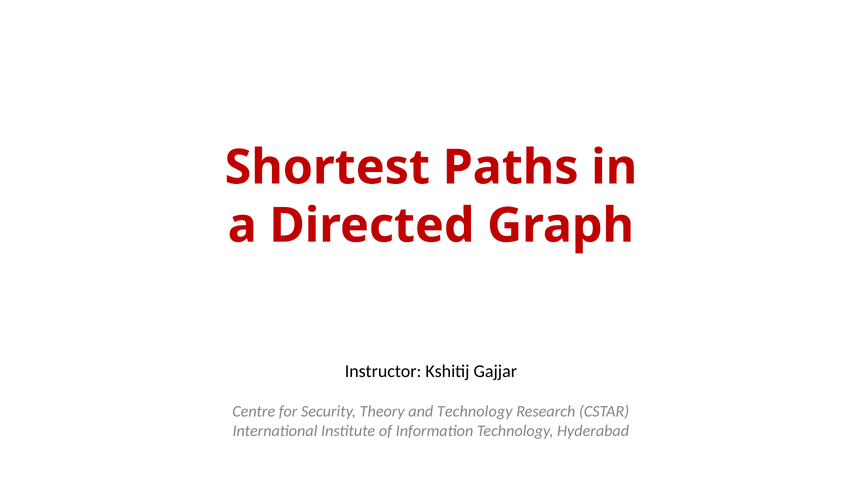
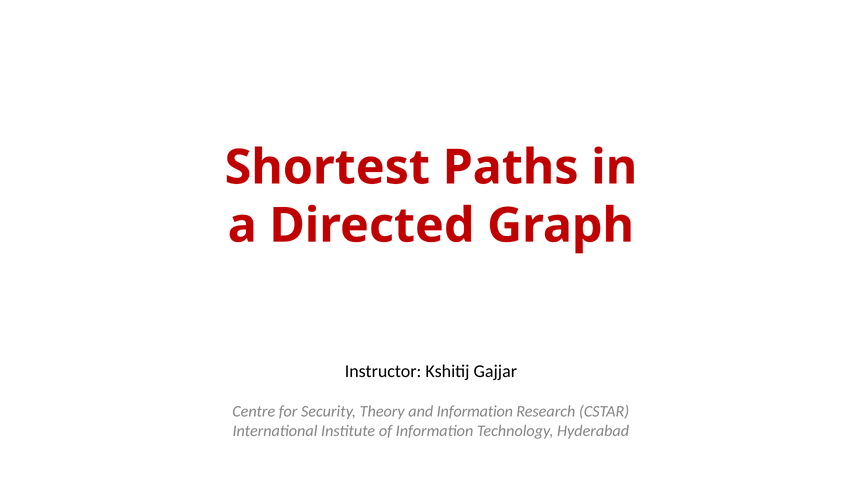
and Technology: Technology -> Information
